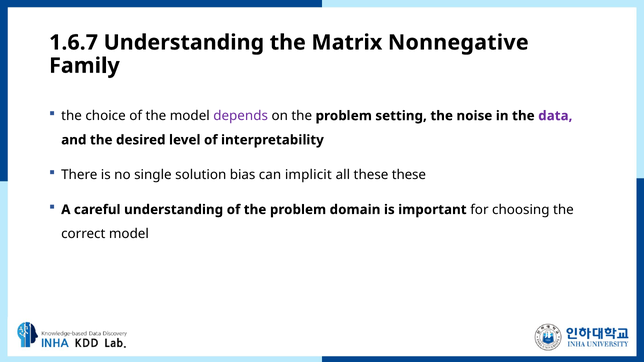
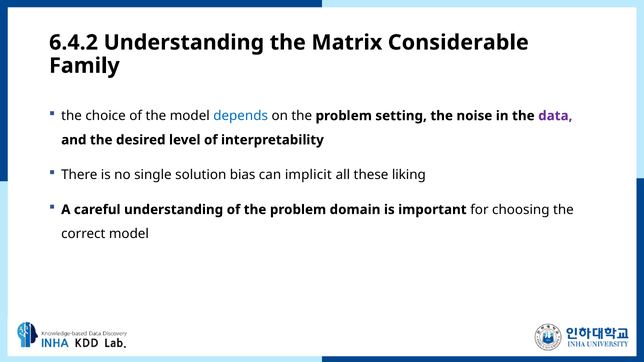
1.6.7: 1.6.7 -> 6.4.2
Nonnegative: Nonnegative -> Considerable
depends colour: purple -> blue
these these: these -> liking
